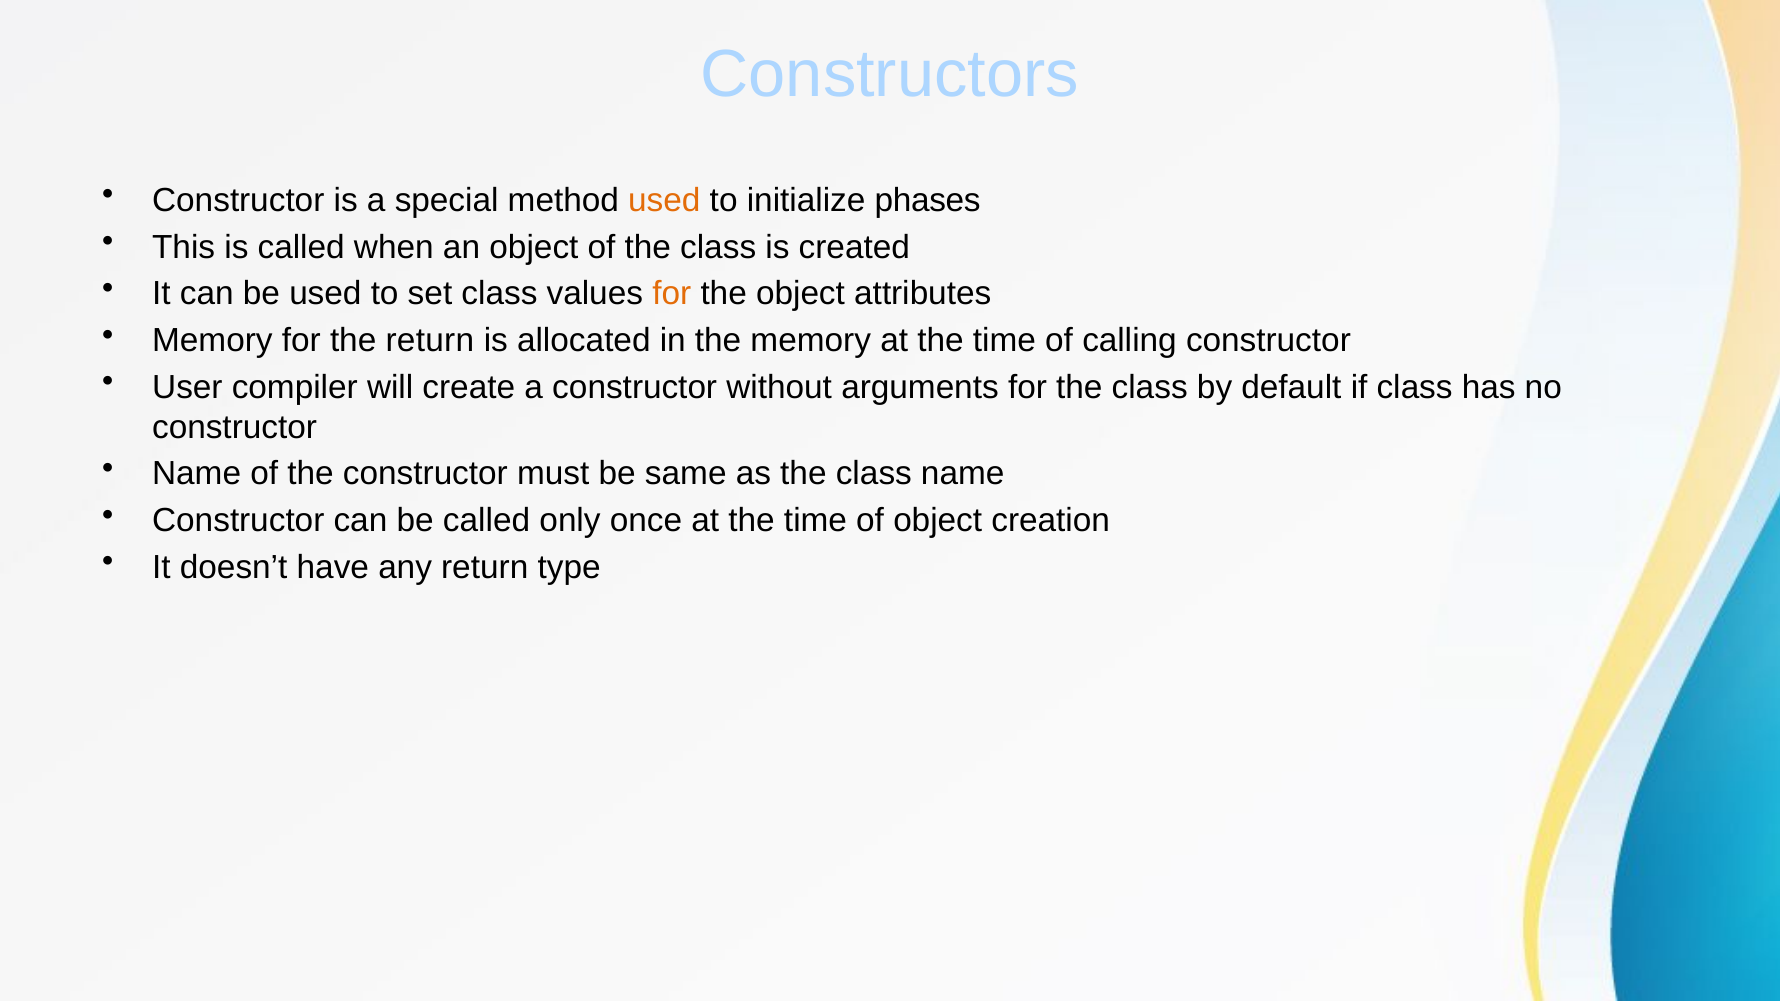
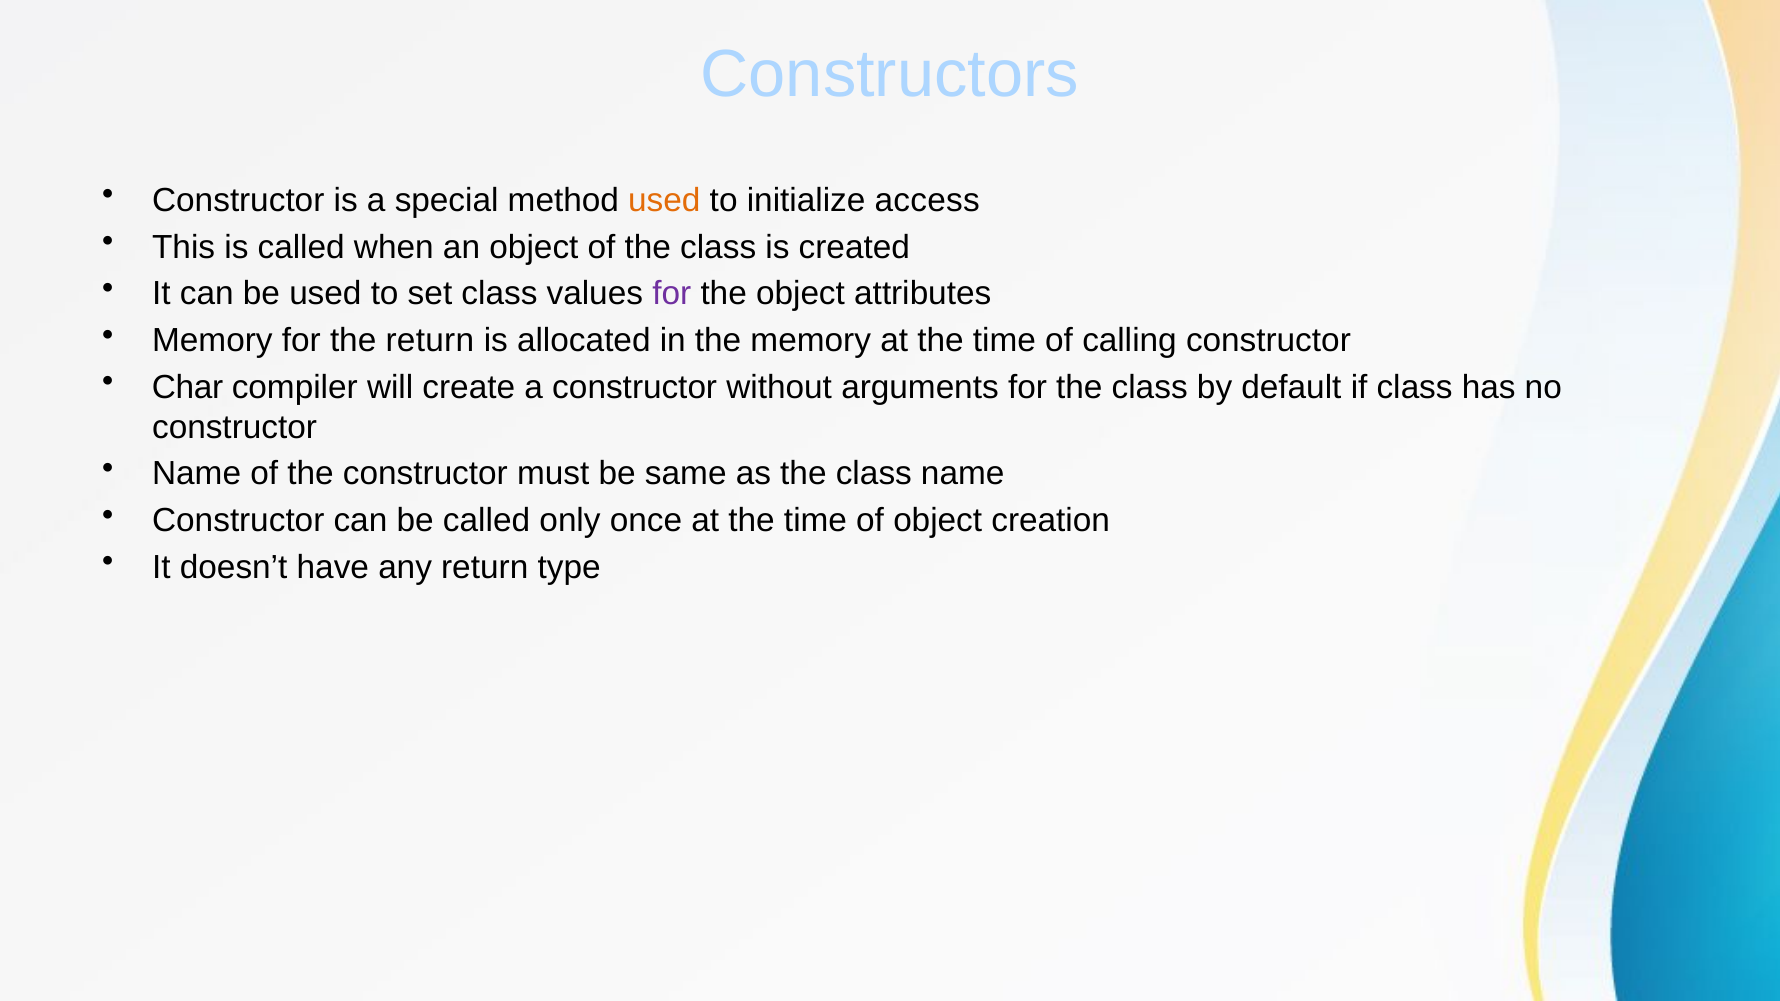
phases: phases -> access
for at (672, 294) colour: orange -> purple
User: User -> Char
